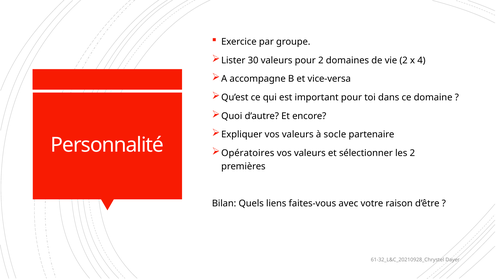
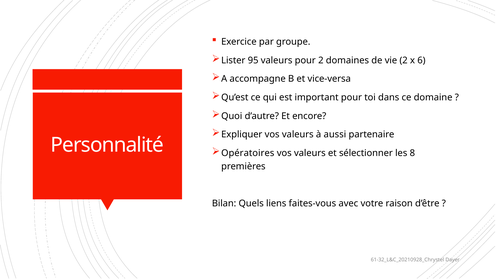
30: 30 -> 95
4: 4 -> 6
socle: socle -> aussi
les 2: 2 -> 8
